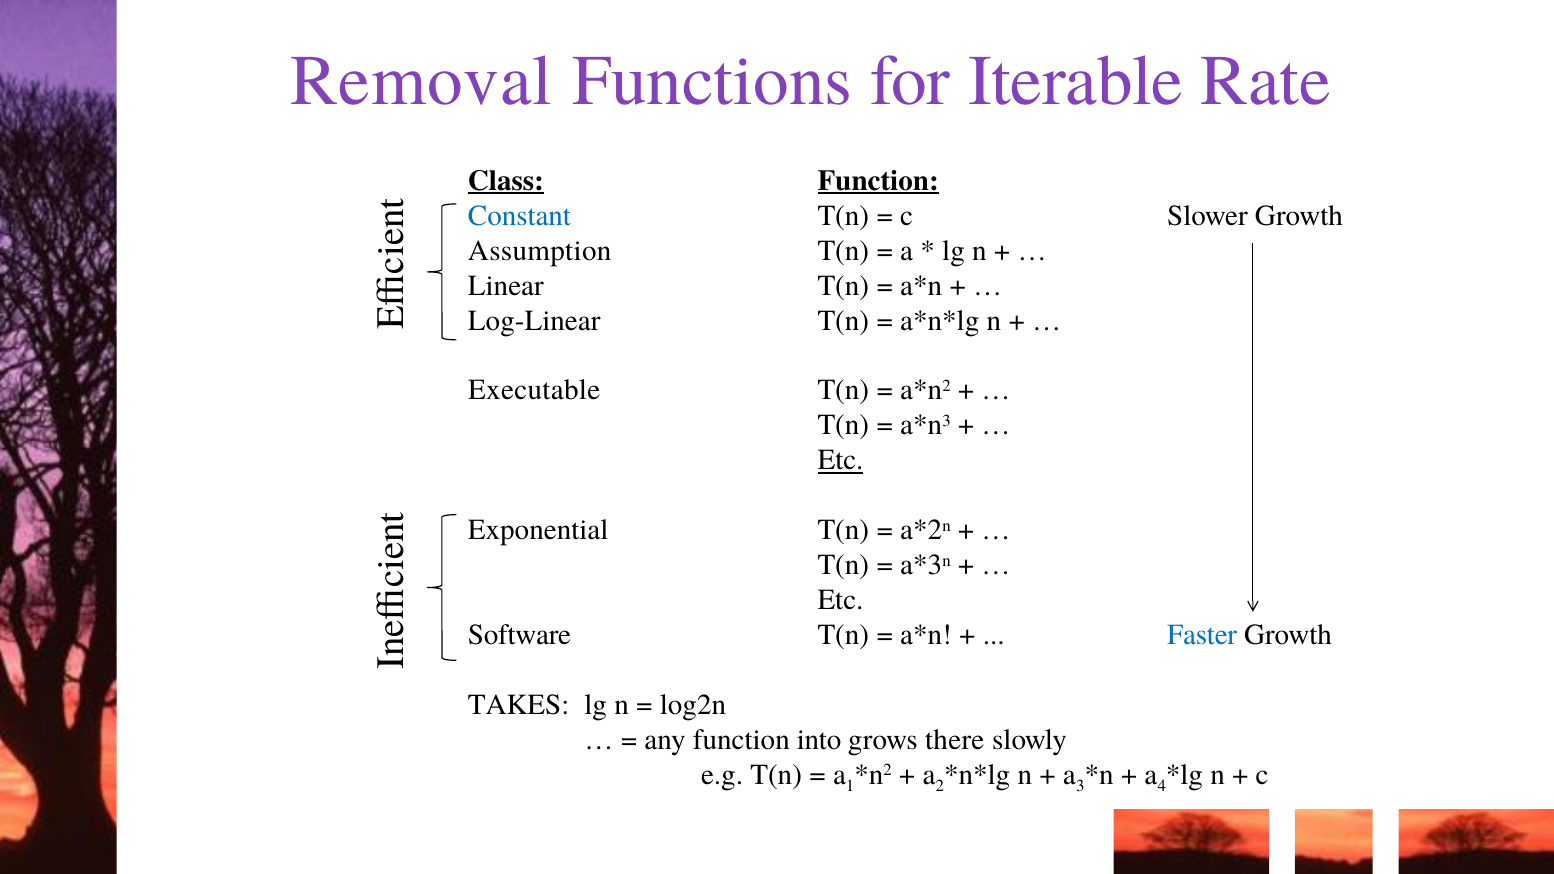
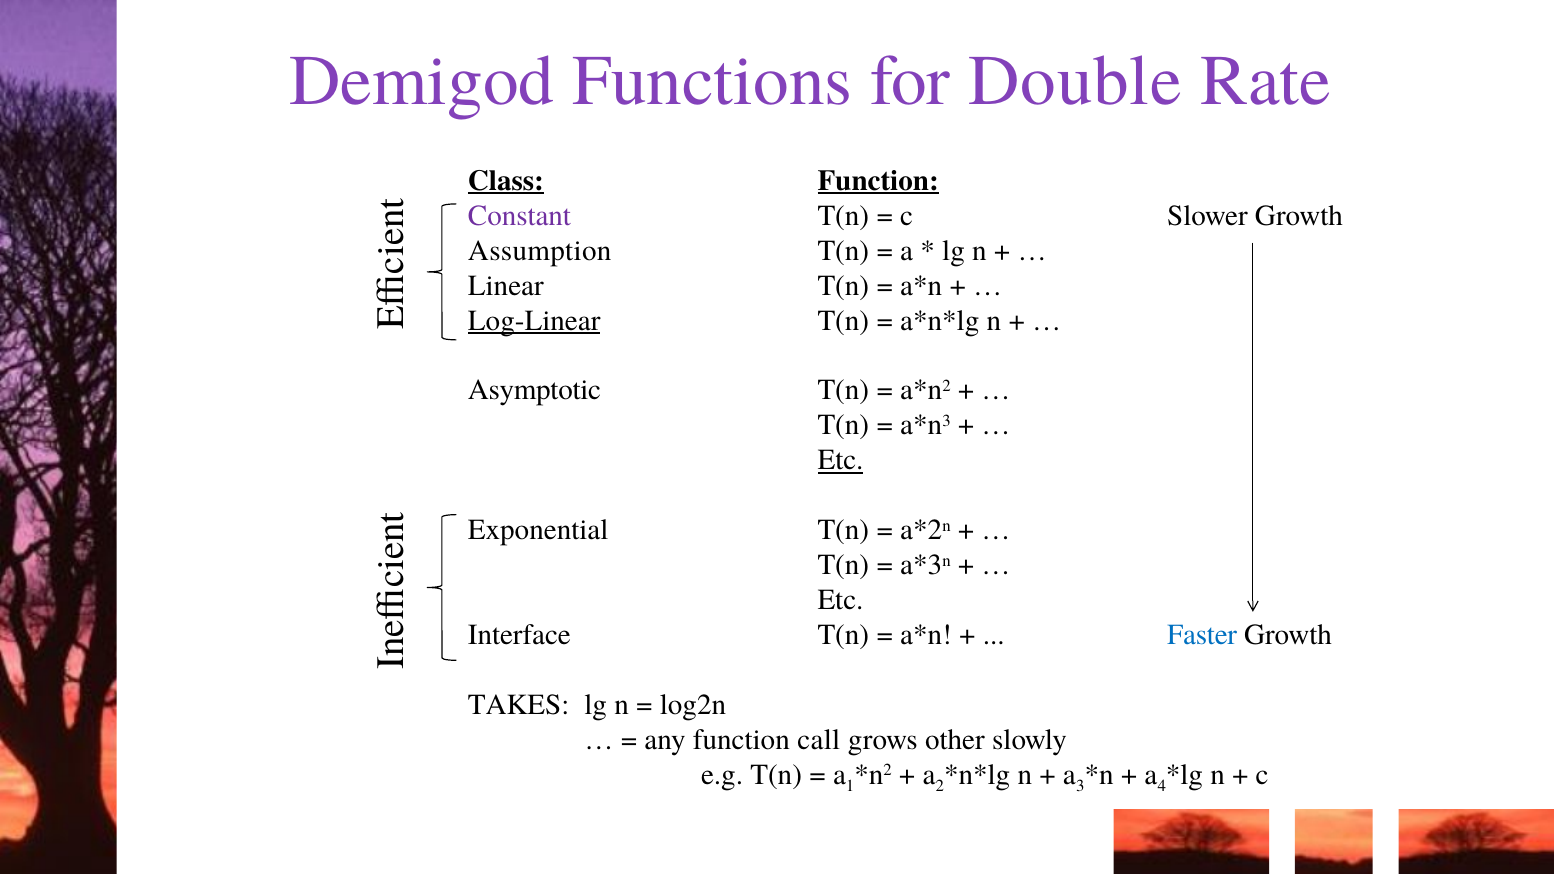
Removal: Removal -> Demigod
Iterable: Iterable -> Double
Constant colour: blue -> purple
Log-Linear underline: none -> present
Executable: Executable -> Asymptotic
Software: Software -> Interface
into: into -> call
there: there -> other
